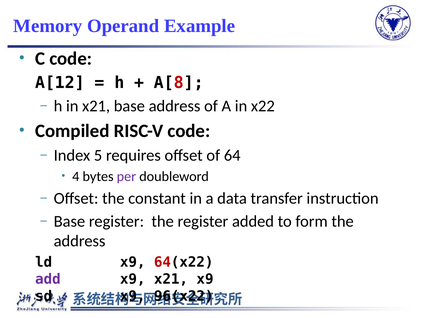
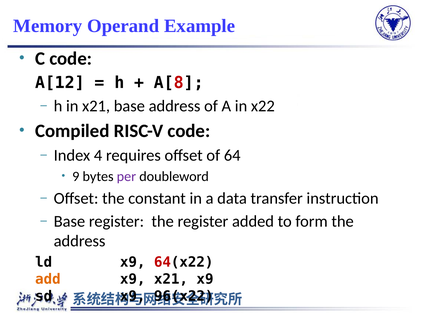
5: 5 -> 4
4: 4 -> 9
add colour: purple -> orange
